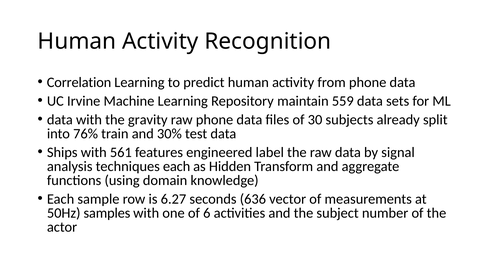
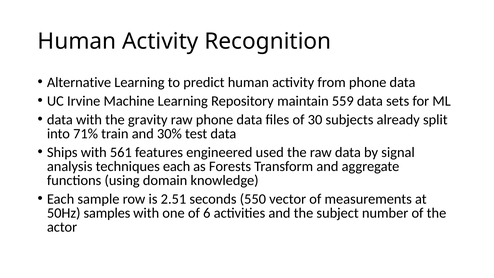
Correlation: Correlation -> Alternative
76%: 76% -> 71%
label: label -> used
Hidden: Hidden -> Forests
6.27: 6.27 -> 2.51
636: 636 -> 550
